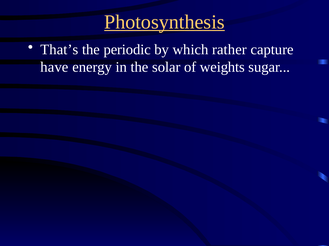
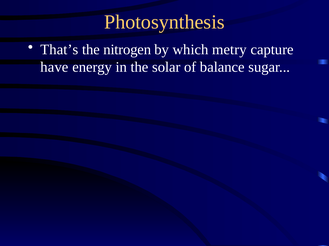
Photosynthesis underline: present -> none
periodic: periodic -> nitrogen
rather: rather -> metry
weights: weights -> balance
